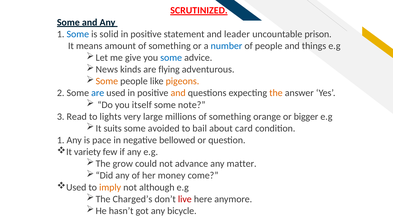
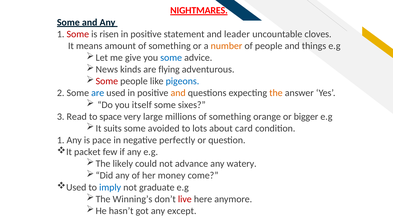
SCRUTINIZED: SCRUTINIZED -> NIGHTMARES
Some at (78, 34) colour: blue -> red
solid: solid -> risen
prison: prison -> cloves
number colour: blue -> orange
Some at (107, 81) colour: orange -> red
pigeons colour: orange -> blue
note: note -> sixes
lights: lights -> space
bail: bail -> lots
bellowed: bellowed -> perfectly
variety: variety -> packet
grow: grow -> likely
matter: matter -> watery
imply colour: orange -> blue
although: although -> graduate
Charged’s: Charged’s -> Winning’s
bicycle: bicycle -> except
